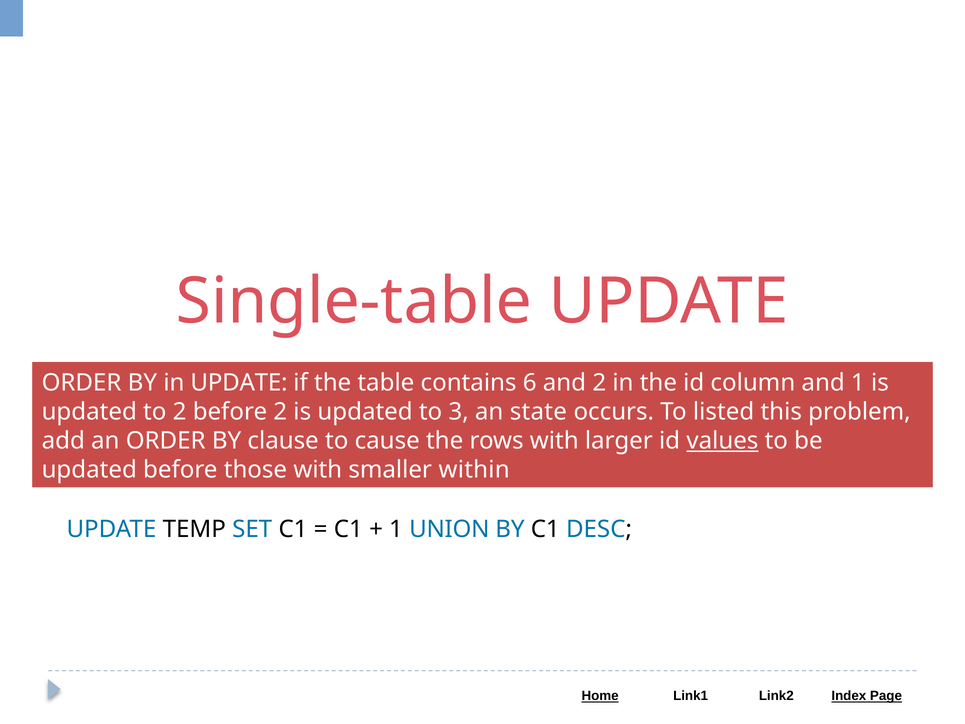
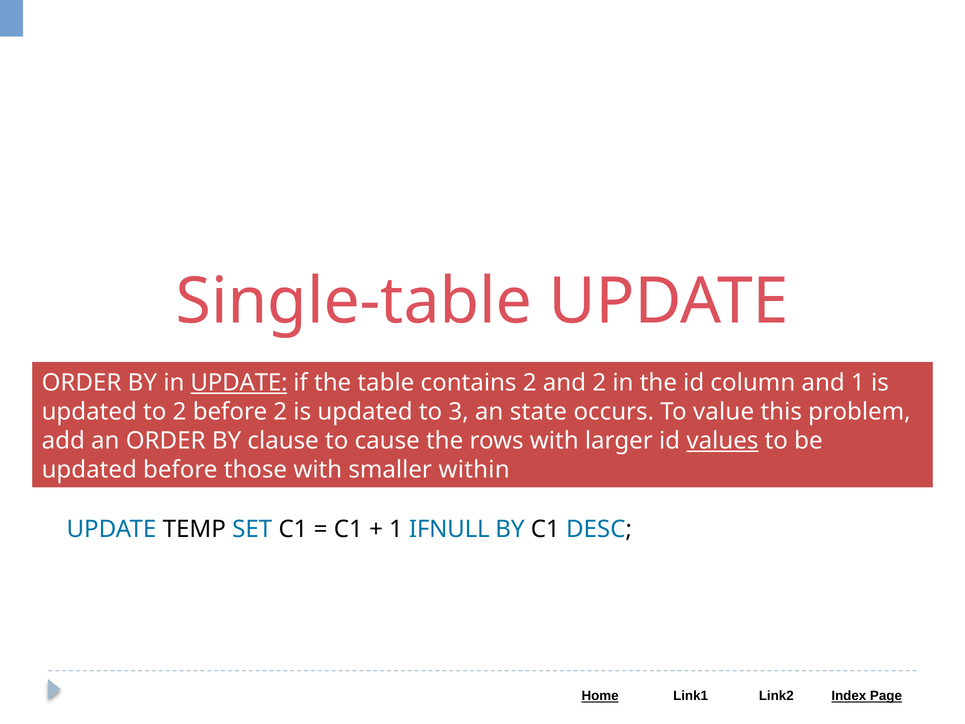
UPDATE at (239, 383) underline: none -> present
contains 6: 6 -> 2
listed: listed -> value
UNION: UNION -> IFNULL
